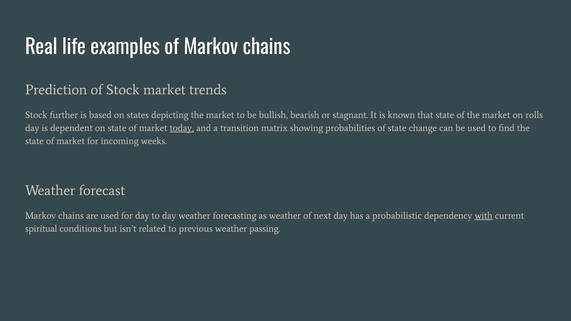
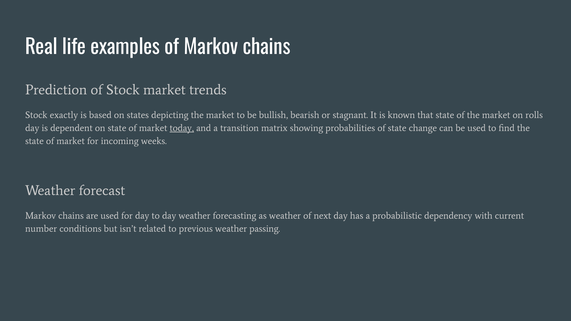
further: further -> exactly
with underline: present -> none
spiritual: spiritual -> number
